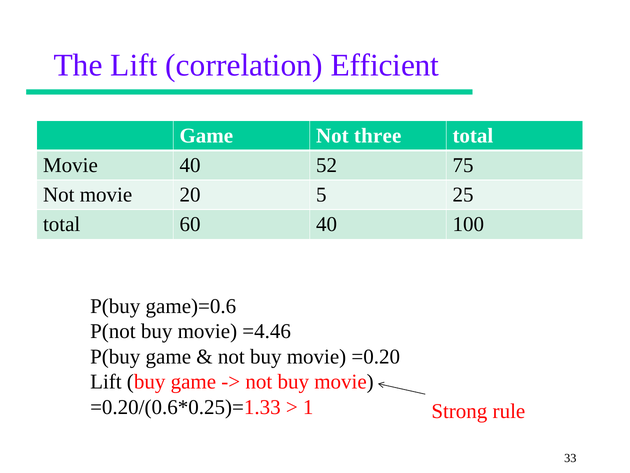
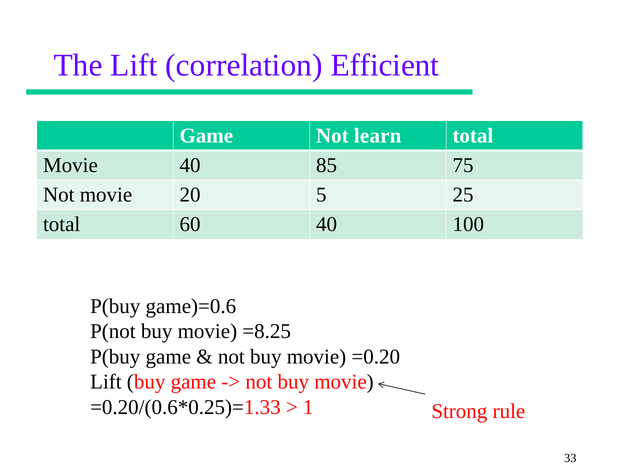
three: three -> learn
52: 52 -> 85
=4.46: =4.46 -> =8.25
